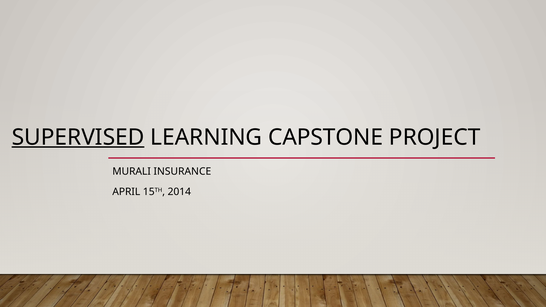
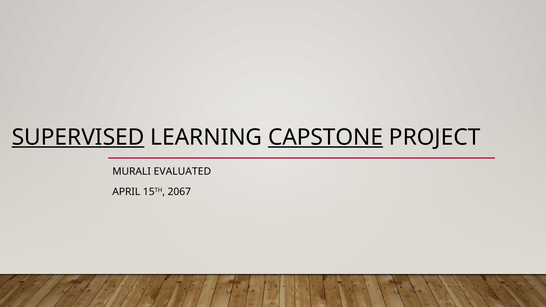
CAPSTONE underline: none -> present
INSURANCE: INSURANCE -> EVALUATED
2014: 2014 -> 2067
